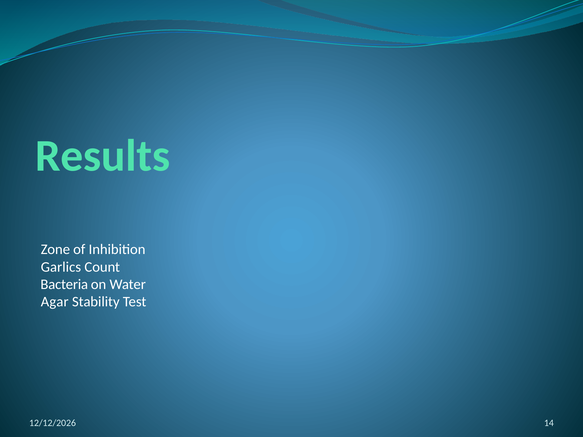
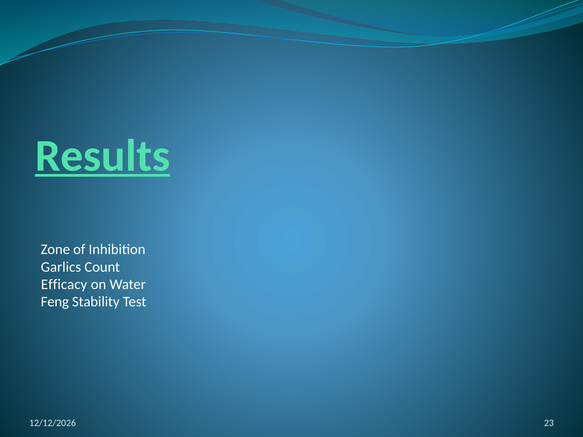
Results underline: none -> present
Bacteria: Bacteria -> Efficacy
Agar: Agar -> Feng
14: 14 -> 23
